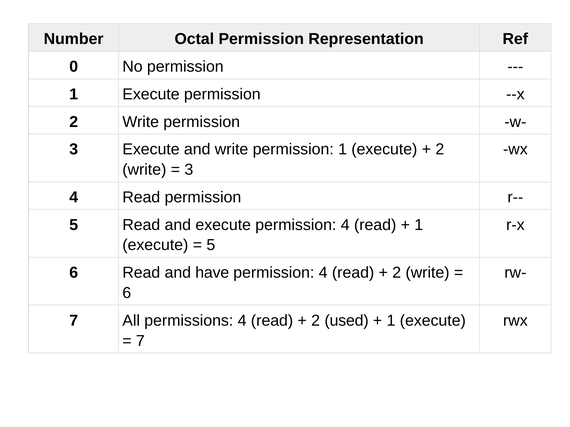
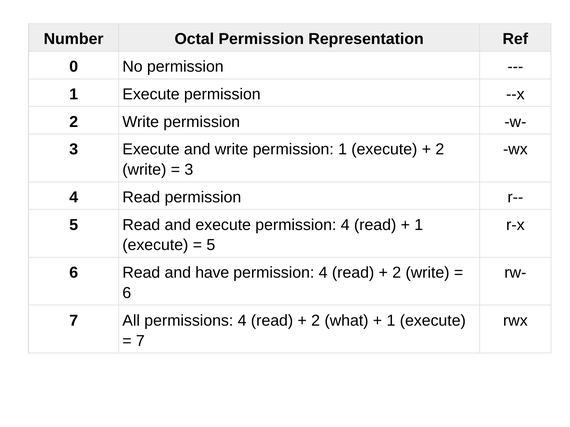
used: used -> what
